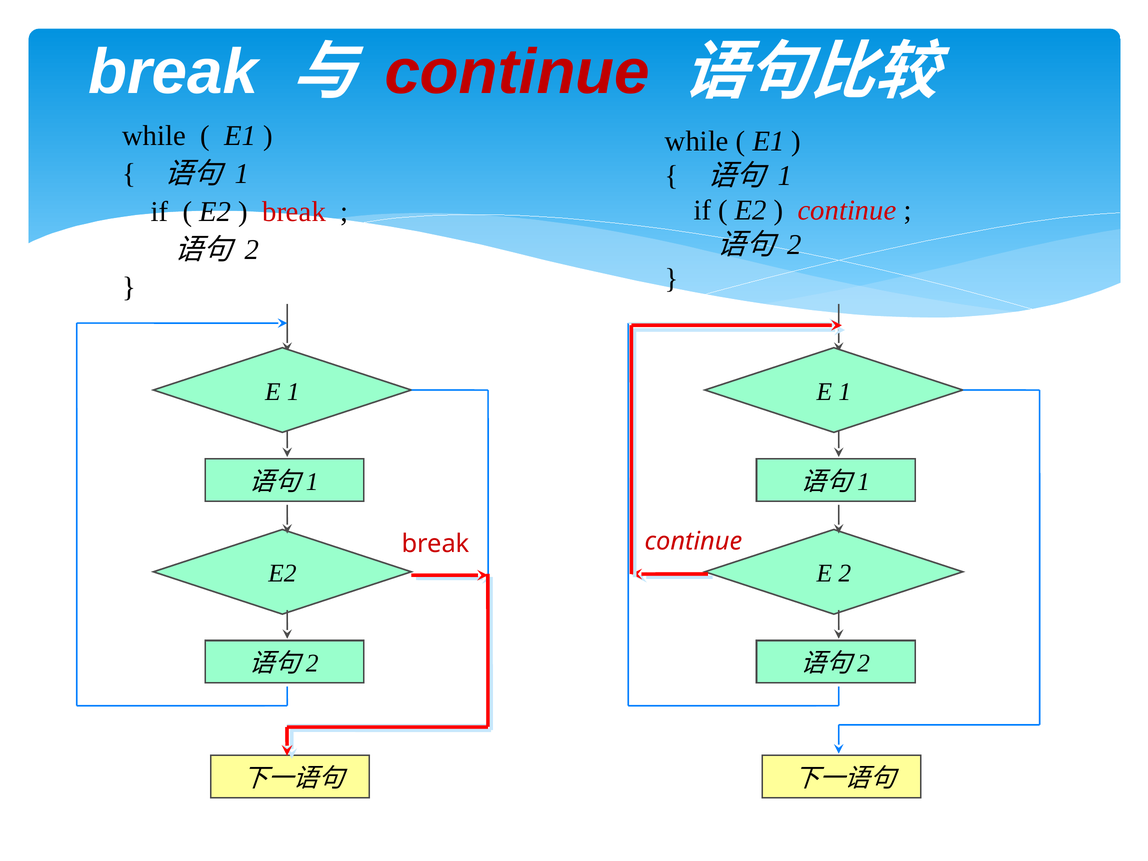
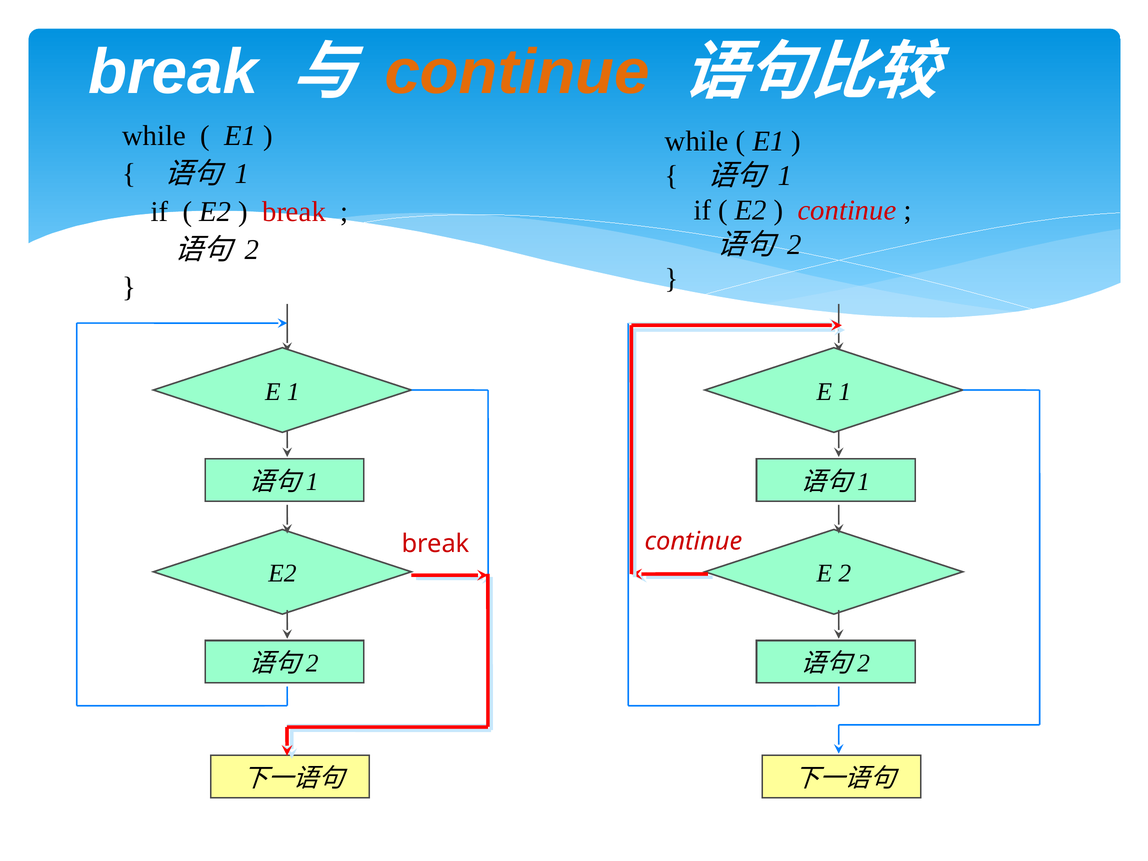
continue at (517, 72) colour: red -> orange
